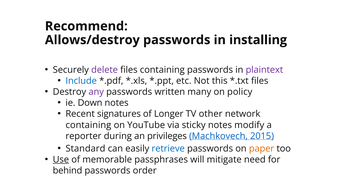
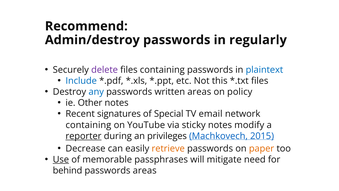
Allows/destroy: Allows/destroy -> Admin/destroy
installing: installing -> regularly
plaintext colour: purple -> blue
any colour: purple -> blue
written many: many -> areas
Down: Down -> Other
Longer: Longer -> Special
other: other -> email
reporter underline: none -> present
Standard: Standard -> Decrease
retrieve colour: blue -> orange
passwords order: order -> areas
